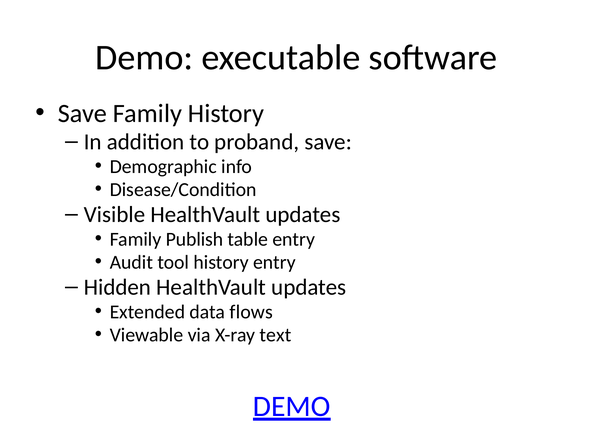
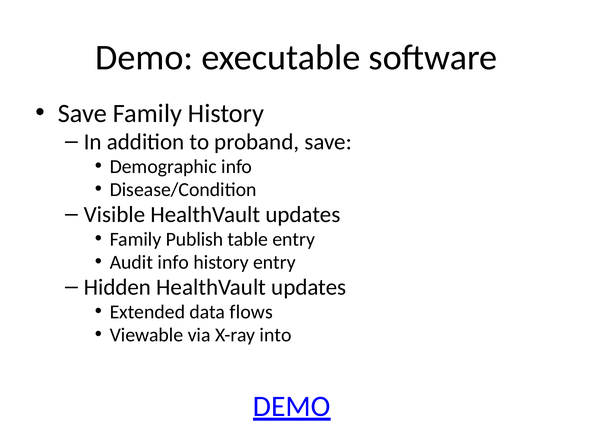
Audit tool: tool -> info
text: text -> into
